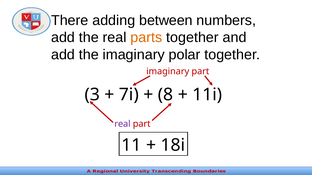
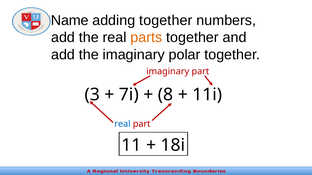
There: There -> Name
adding between: between -> together
real at (122, 124) colour: purple -> blue
